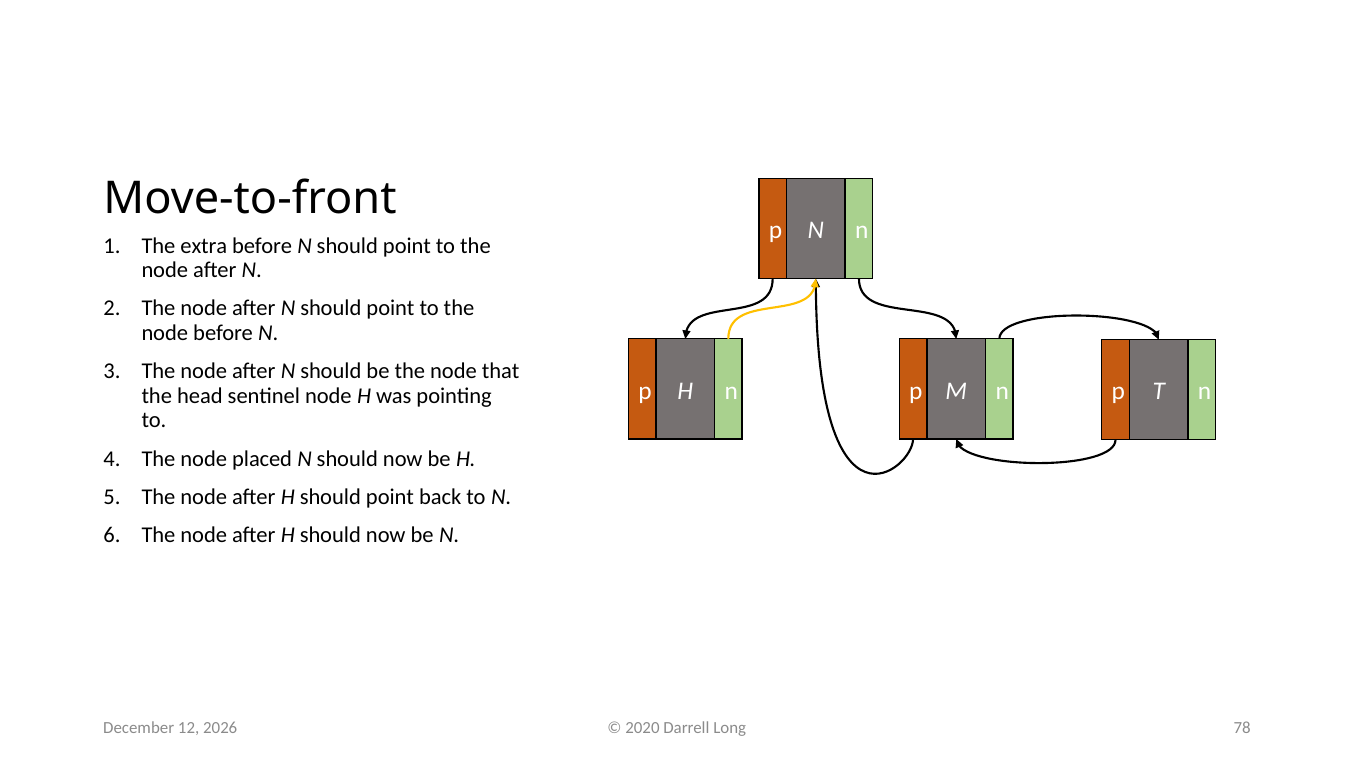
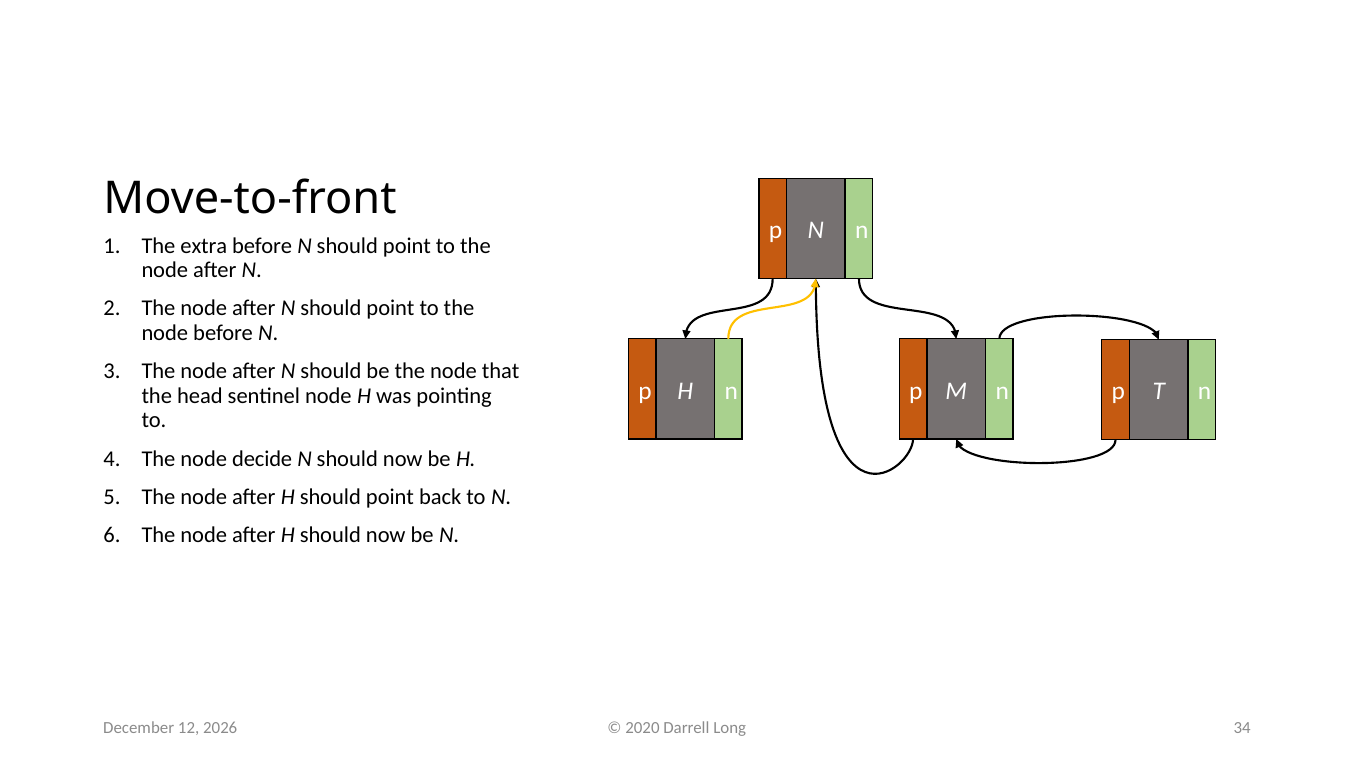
placed: placed -> decide
78: 78 -> 34
